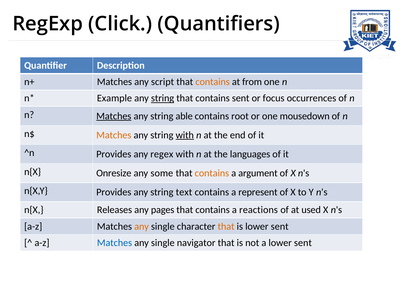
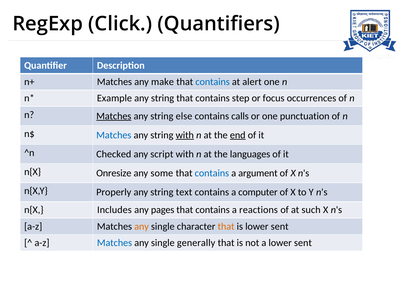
script: script -> make
contains at (213, 82) colour: orange -> blue
from: from -> alert
string at (163, 98) underline: present -> none
contains sent: sent -> step
able: able -> else
root: root -> calls
mousedown: mousedown -> punctuation
Matches at (114, 135) colour: orange -> blue
end underline: none -> present
^n Provides: Provides -> Checked
regex: regex -> script
contains at (212, 173) colour: orange -> blue
n{X,Y Provides: Provides -> Properly
represent: represent -> computer
Releases: Releases -> Includes
used: used -> such
navigator: navigator -> generally
